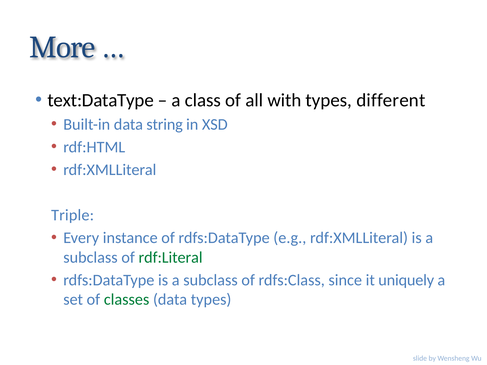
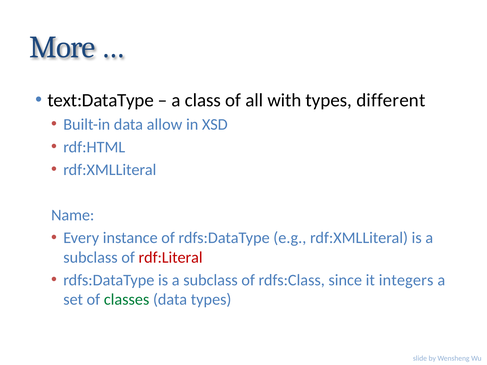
string: string -> allow
Triple: Triple -> Name
rdf:Literal colour: green -> red
uniquely: uniquely -> integers
